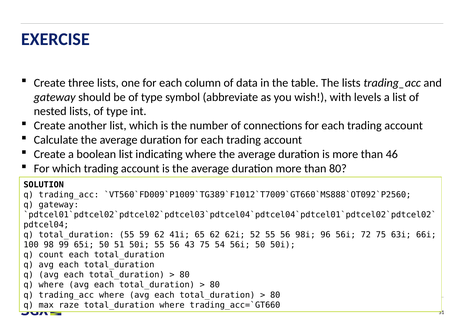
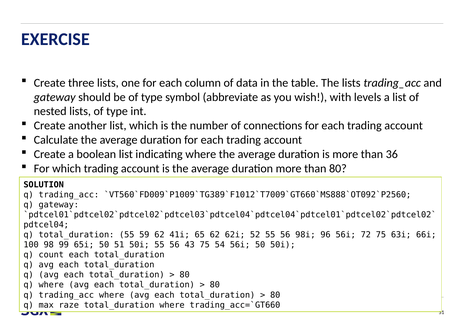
46: 46 -> 36
